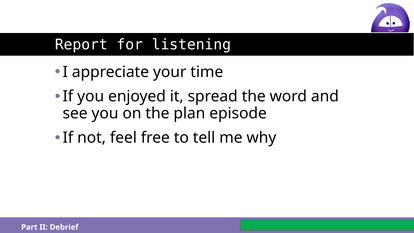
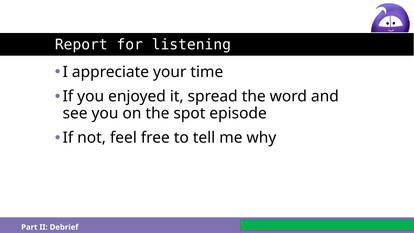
plan: plan -> spot
